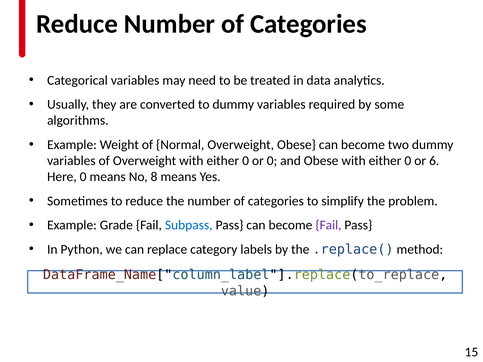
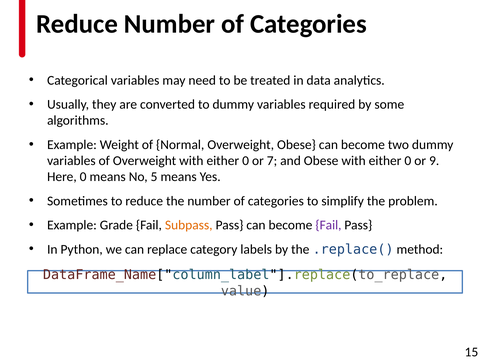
or 0: 0 -> 7
6: 6 -> 9
8: 8 -> 5
Subpass colour: blue -> orange
